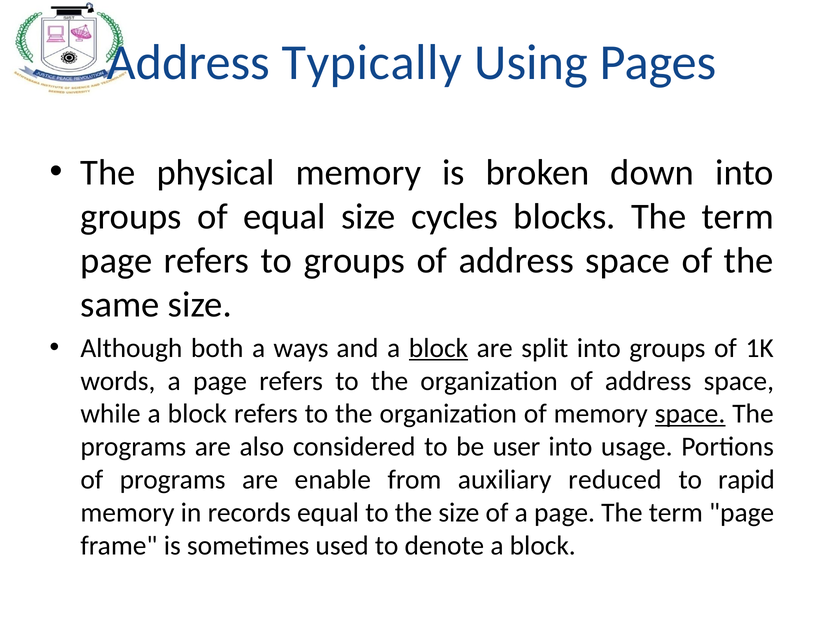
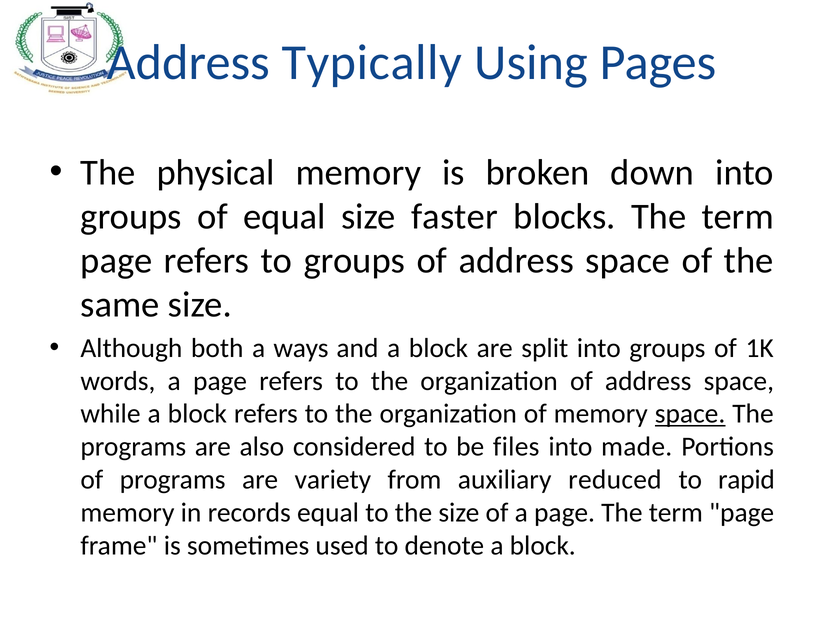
cycles: cycles -> faster
block at (438, 348) underline: present -> none
user: user -> files
usage: usage -> made
enable: enable -> variety
